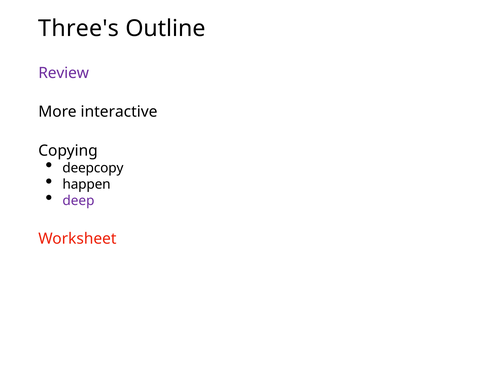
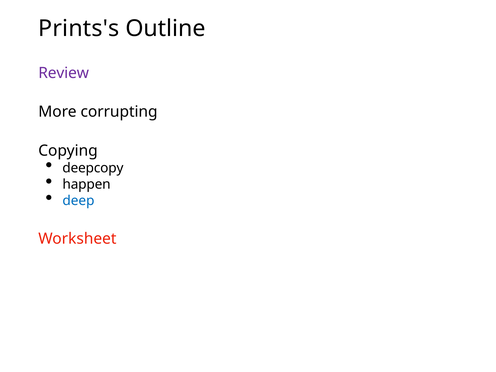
Three's: Three's -> Prints's
interactive: interactive -> corrupting
deep colour: purple -> blue
